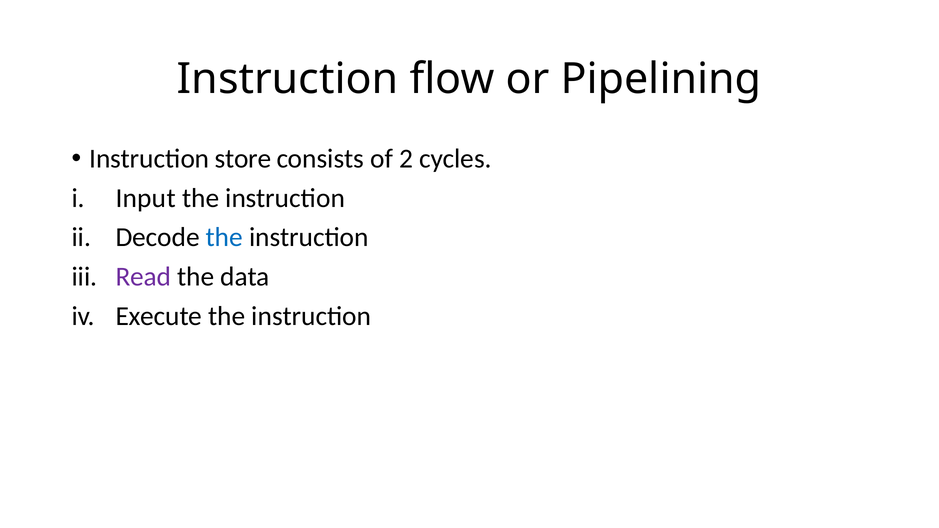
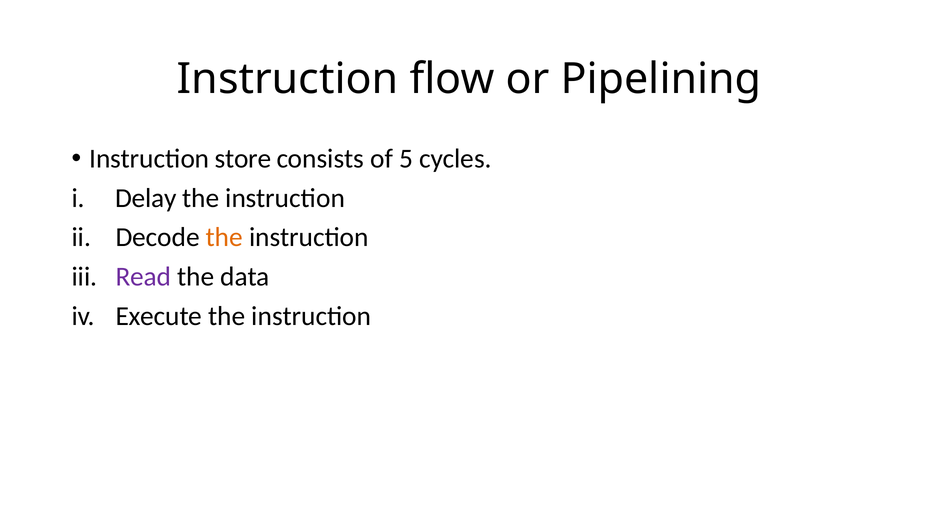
2: 2 -> 5
Input: Input -> Delay
the at (224, 238) colour: blue -> orange
